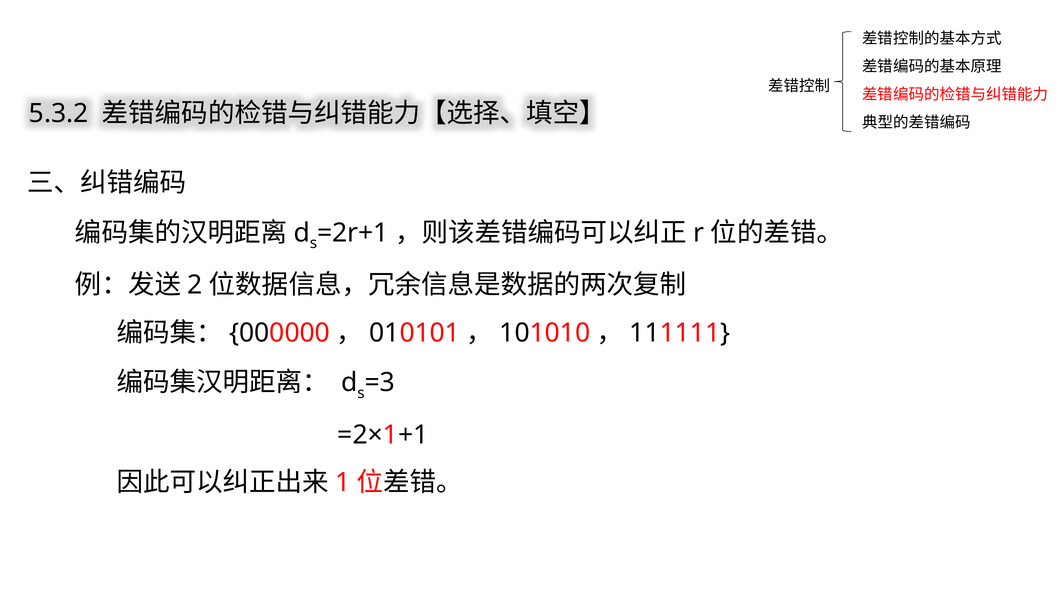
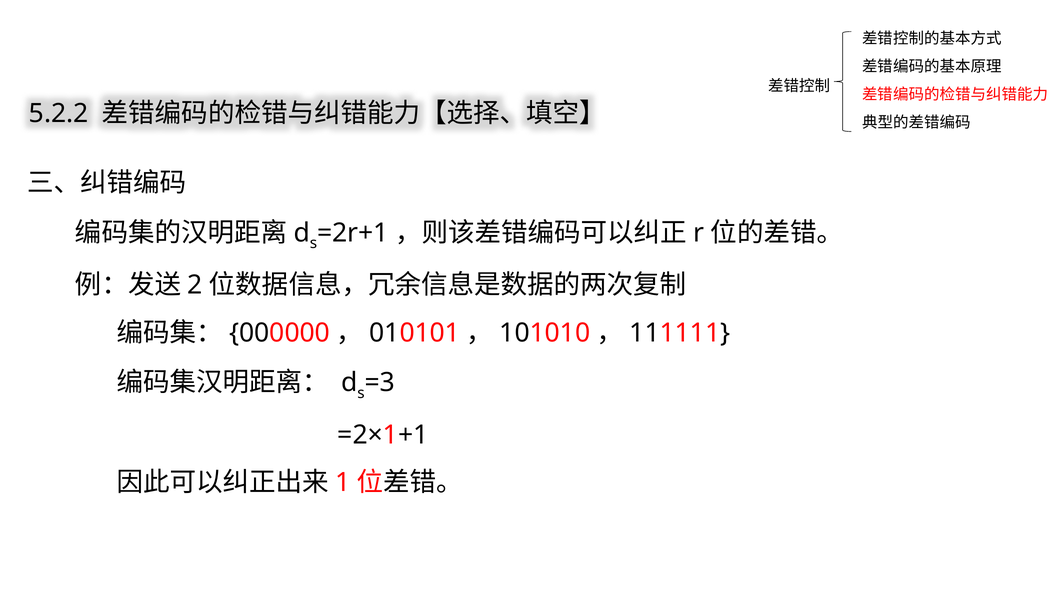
5.3.2: 5.3.2 -> 5.2.2
